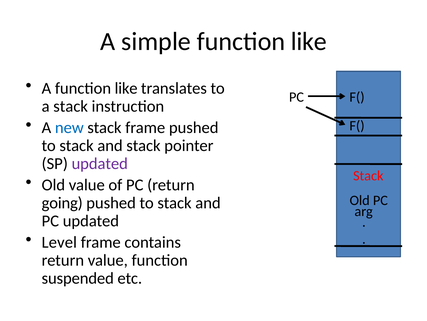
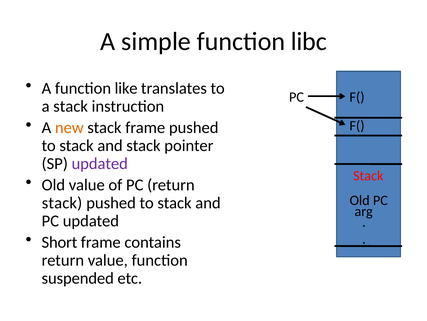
simple function like: like -> libc
new colour: blue -> orange
going at (62, 202): going -> stack
Level: Level -> Short
